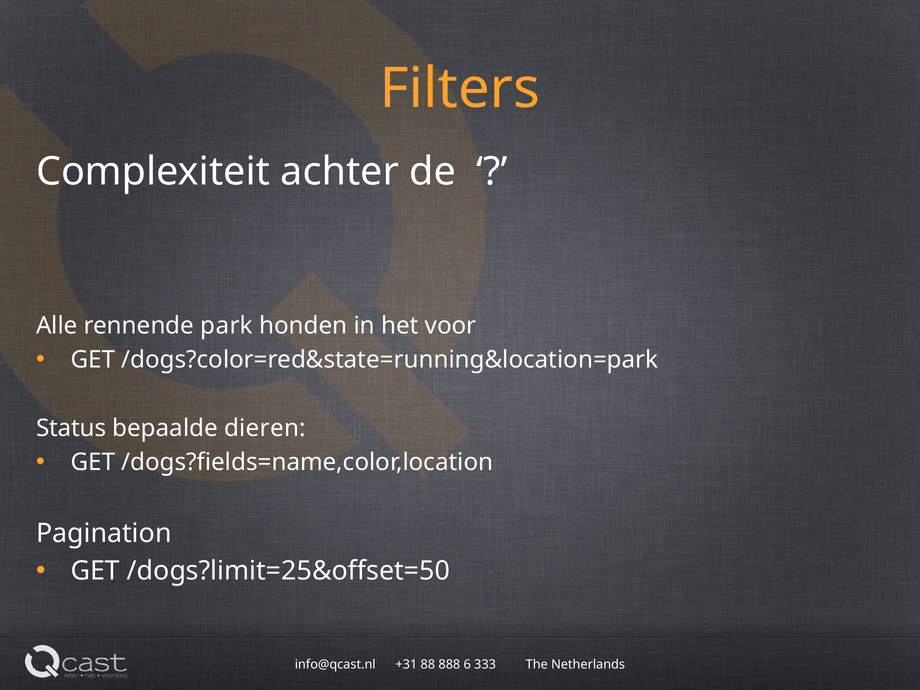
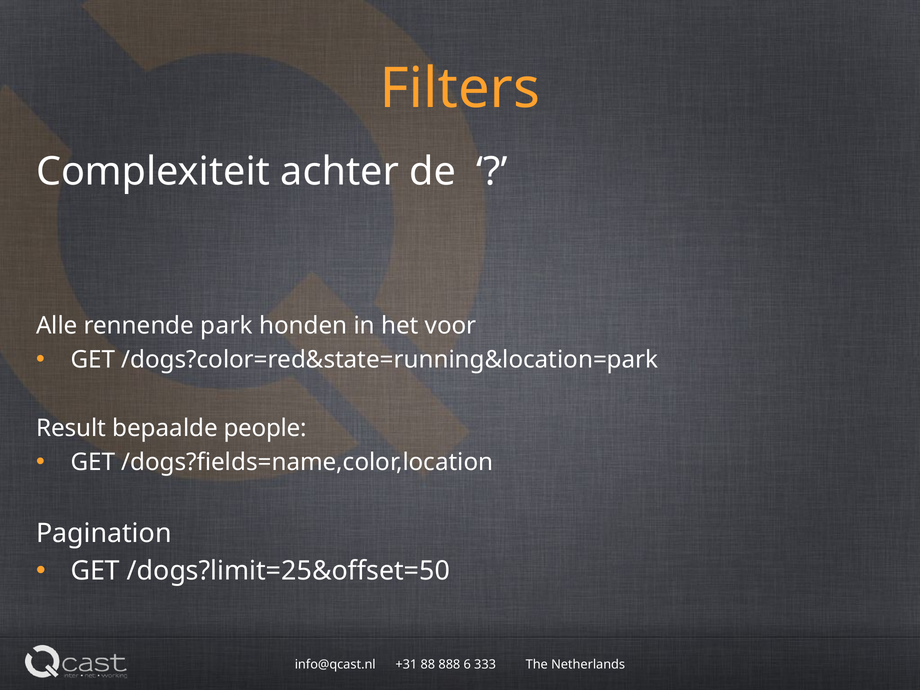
Status: Status -> Result
dieren: dieren -> people
